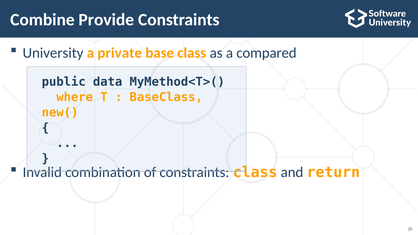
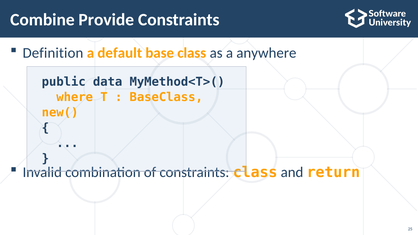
University: University -> Definition
private: private -> default
compared: compared -> anywhere
